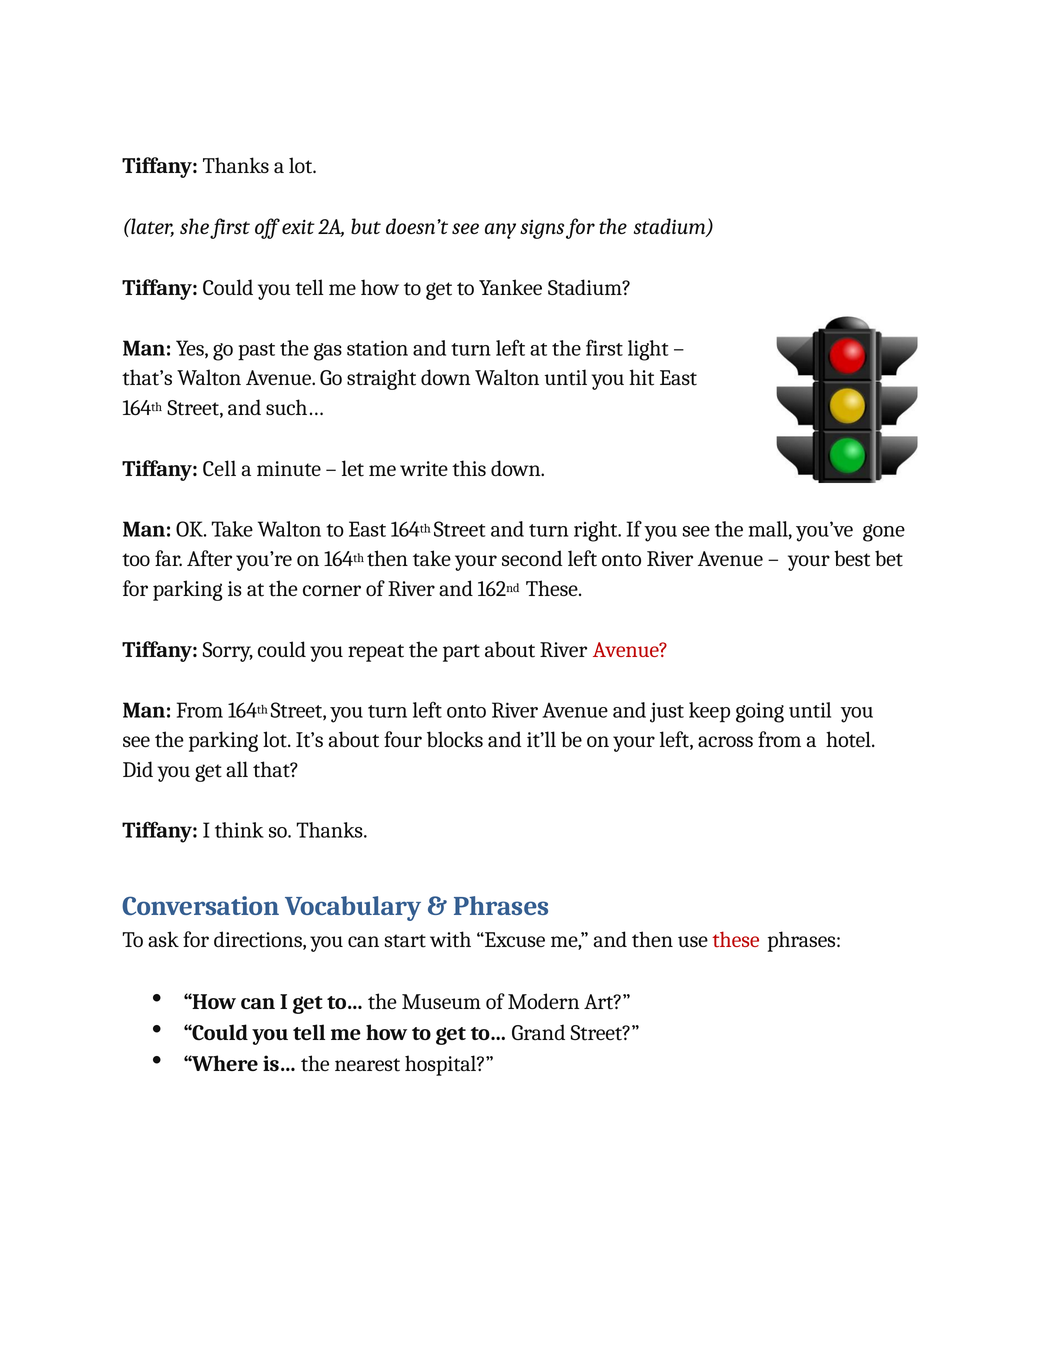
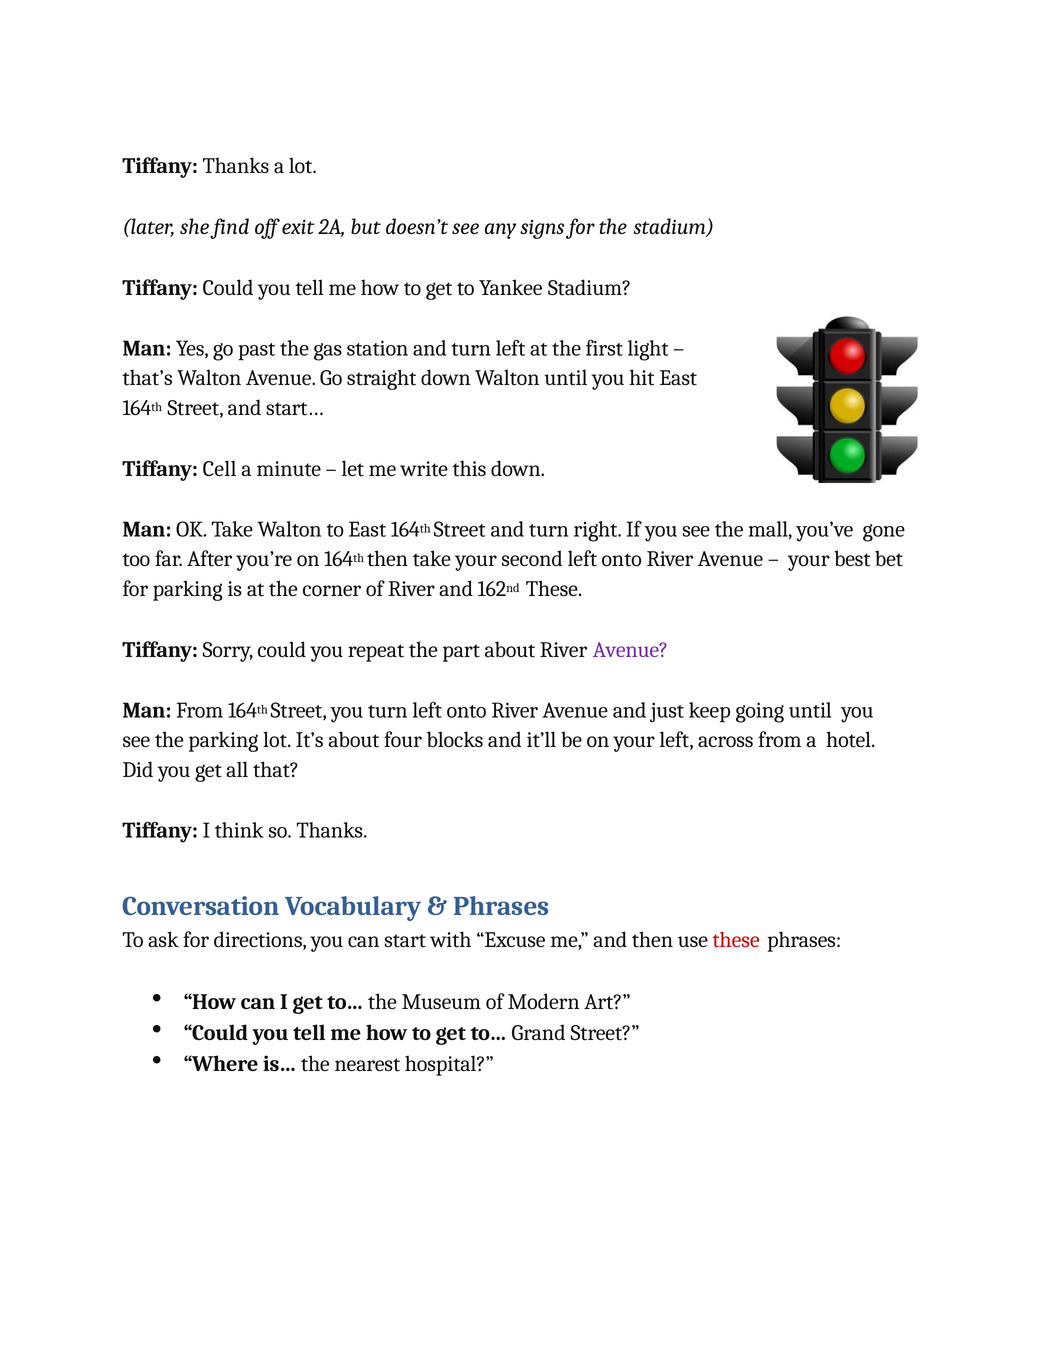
she first: first -> find
such…: such… -> start…
Avenue at (631, 650) colour: red -> purple
